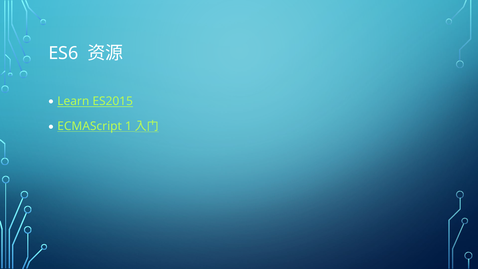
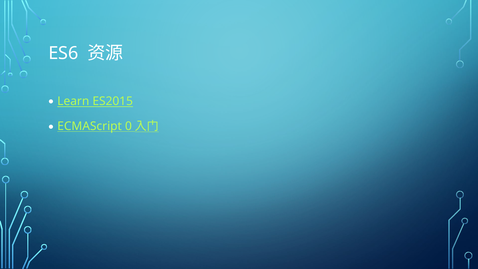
1: 1 -> 0
